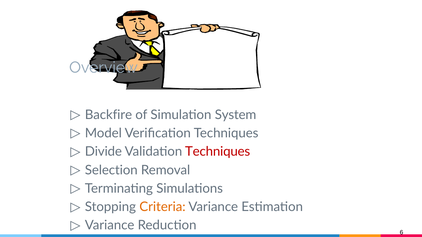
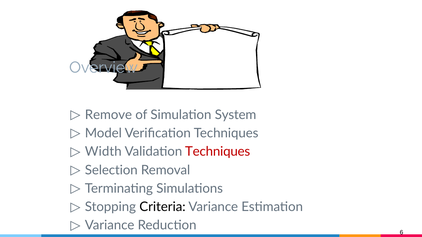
Backfire: Backfire -> Remove
Divide: Divide -> Width
Criteria colour: orange -> black
